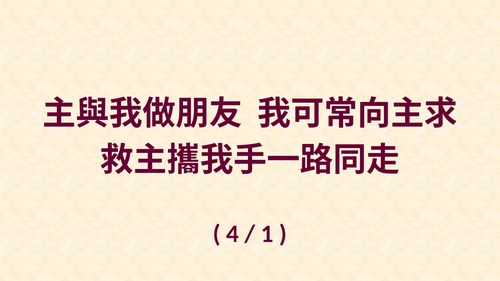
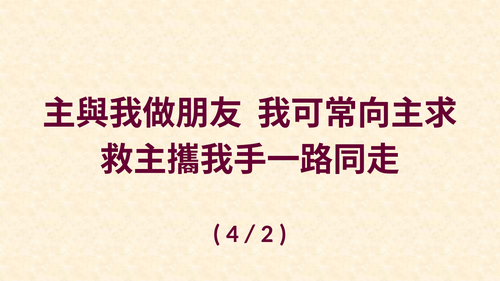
1: 1 -> 2
